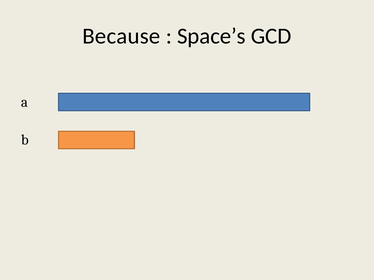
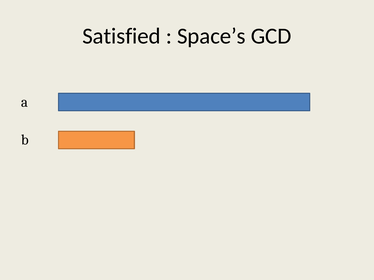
Because: Because -> Satisfied
